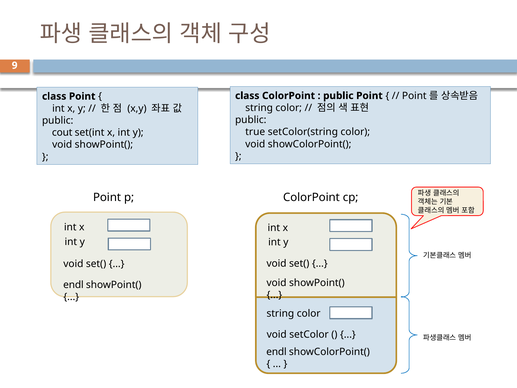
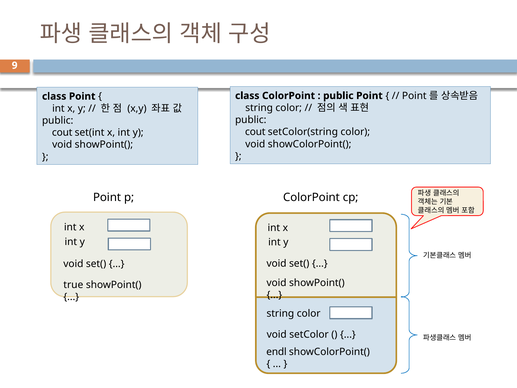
true at (255, 132): true -> cout
endl at (73, 285): endl -> true
